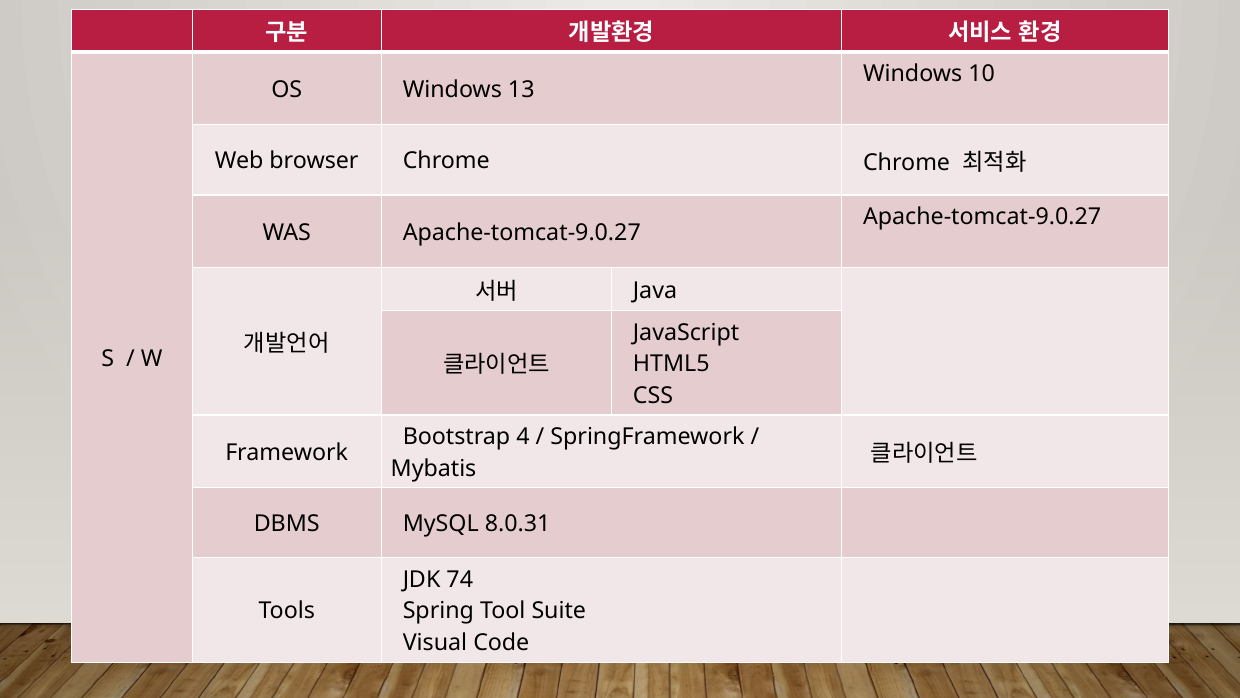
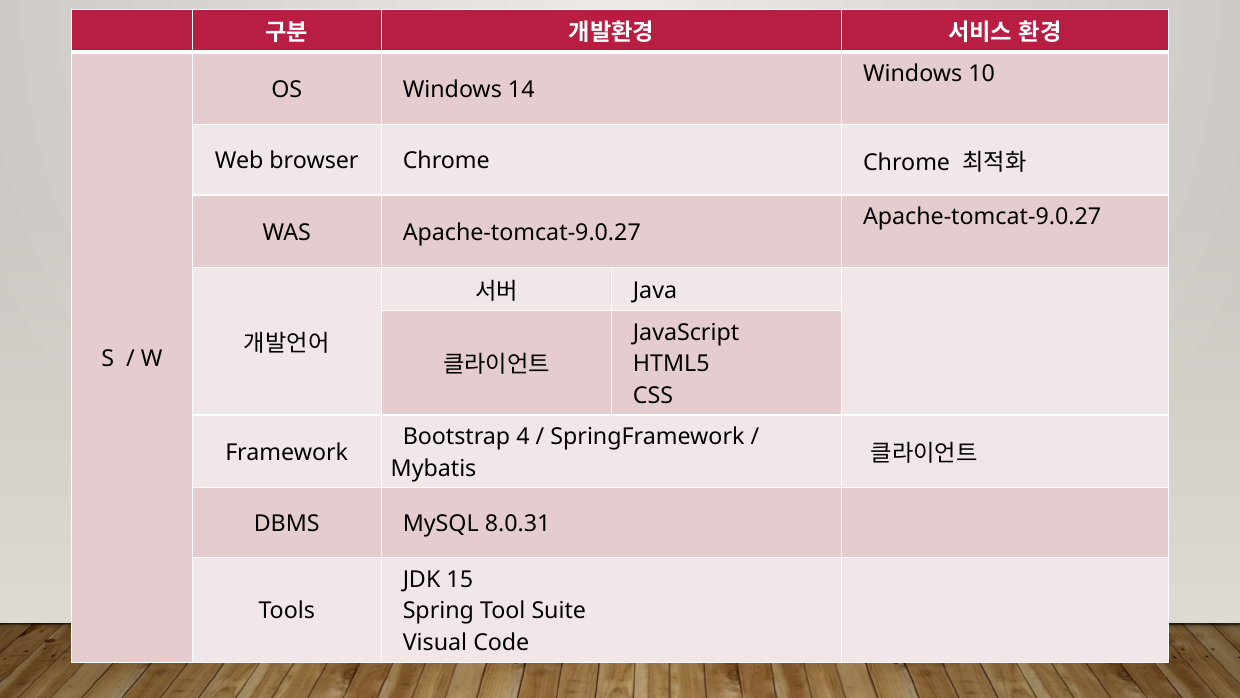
13: 13 -> 14
74: 74 -> 15
